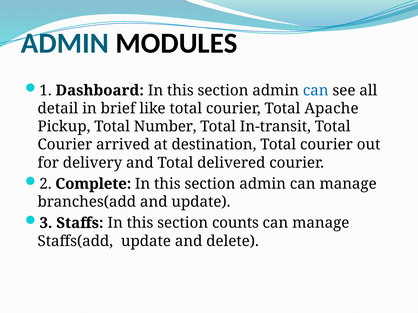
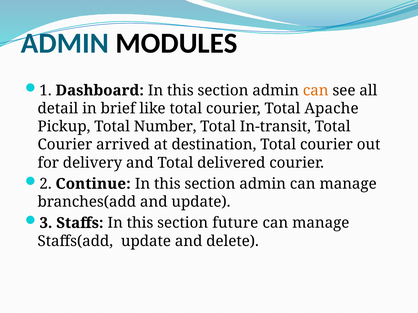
can at (316, 91) colour: blue -> orange
Complete: Complete -> Continue
counts: counts -> future
